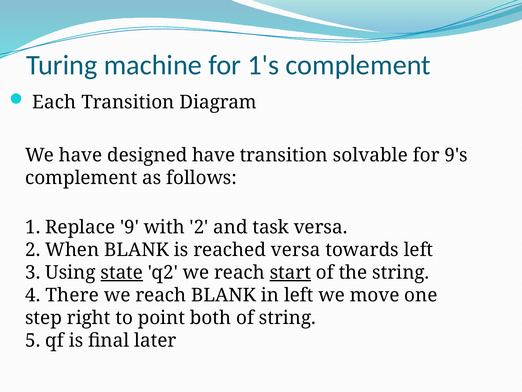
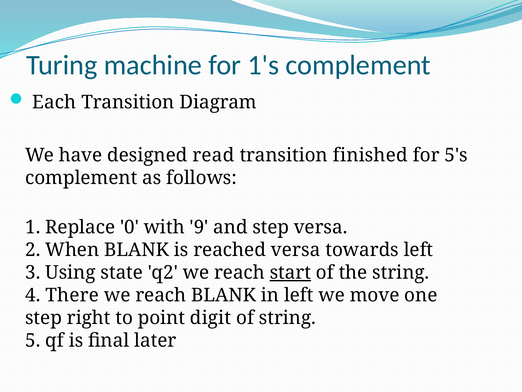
designed have: have -> read
solvable: solvable -> finished
9's: 9's -> 5's
9: 9 -> 0
with 2: 2 -> 9
and task: task -> step
state underline: present -> none
both: both -> digit
